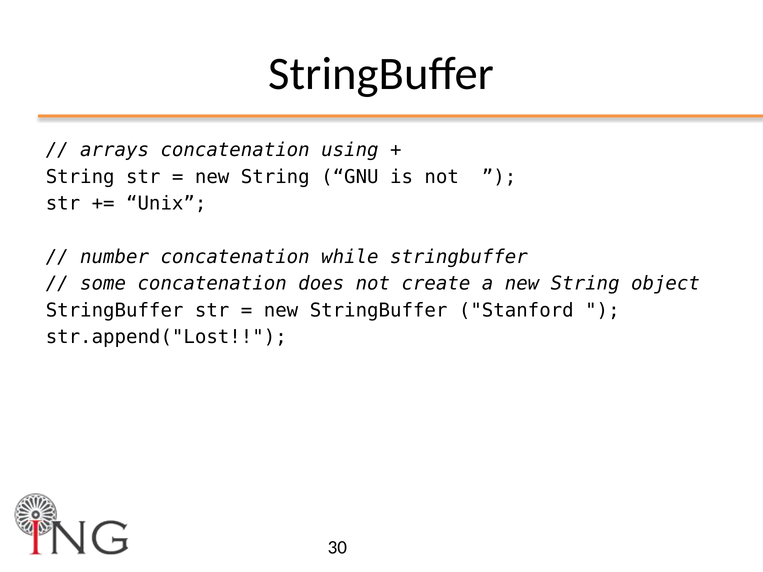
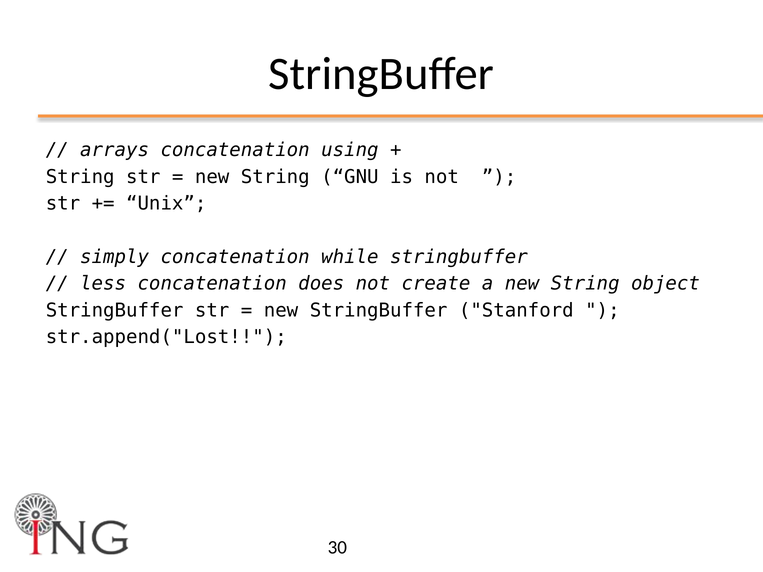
number: number -> simply
some: some -> less
